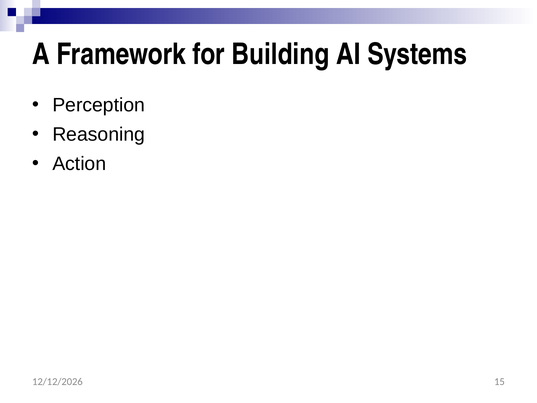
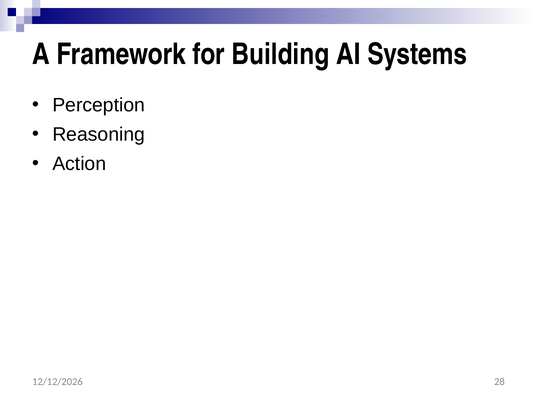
15: 15 -> 28
